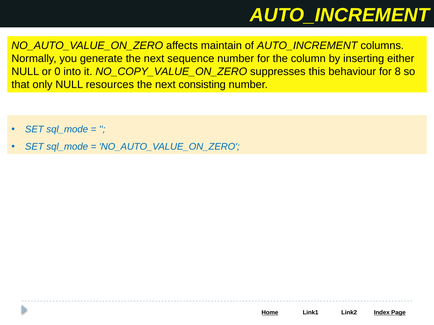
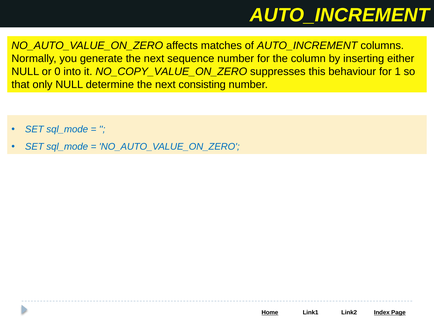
maintain: maintain -> matches
8: 8 -> 1
resources: resources -> determine
